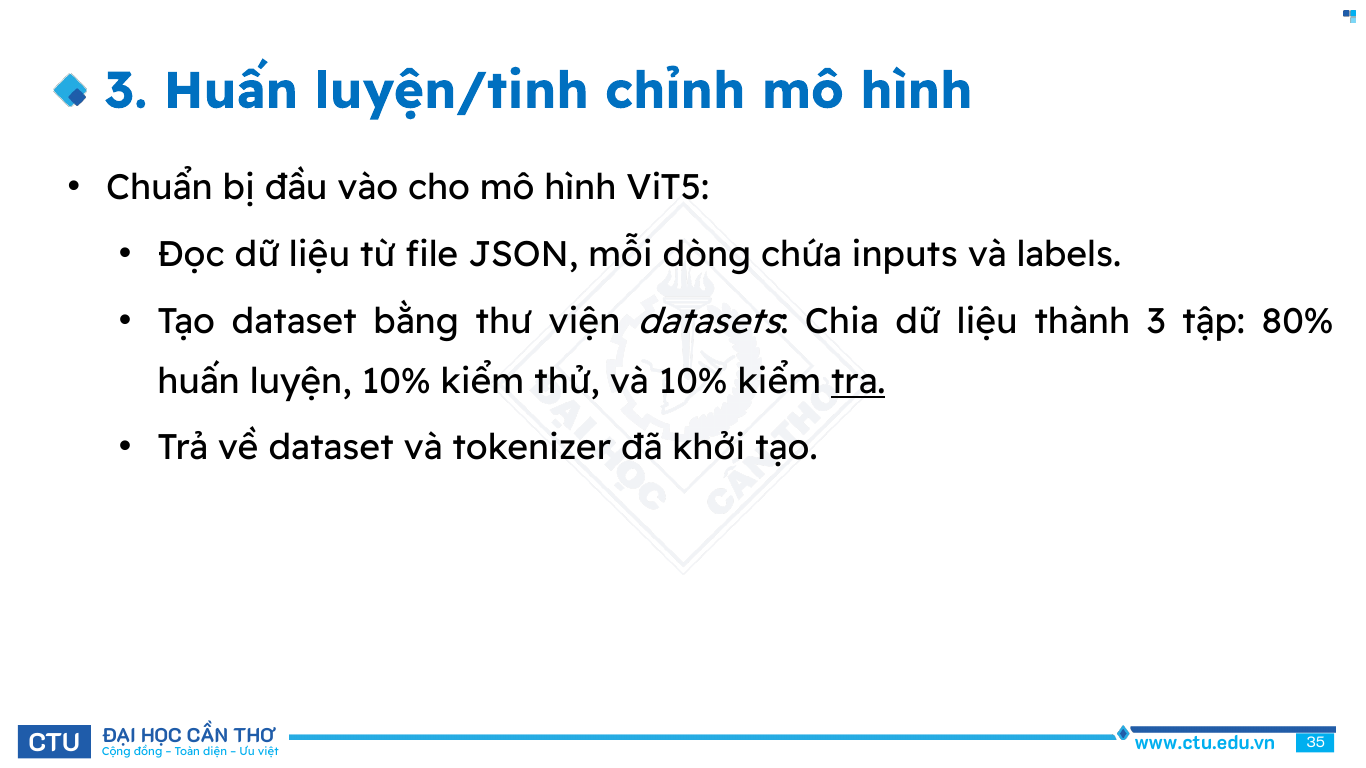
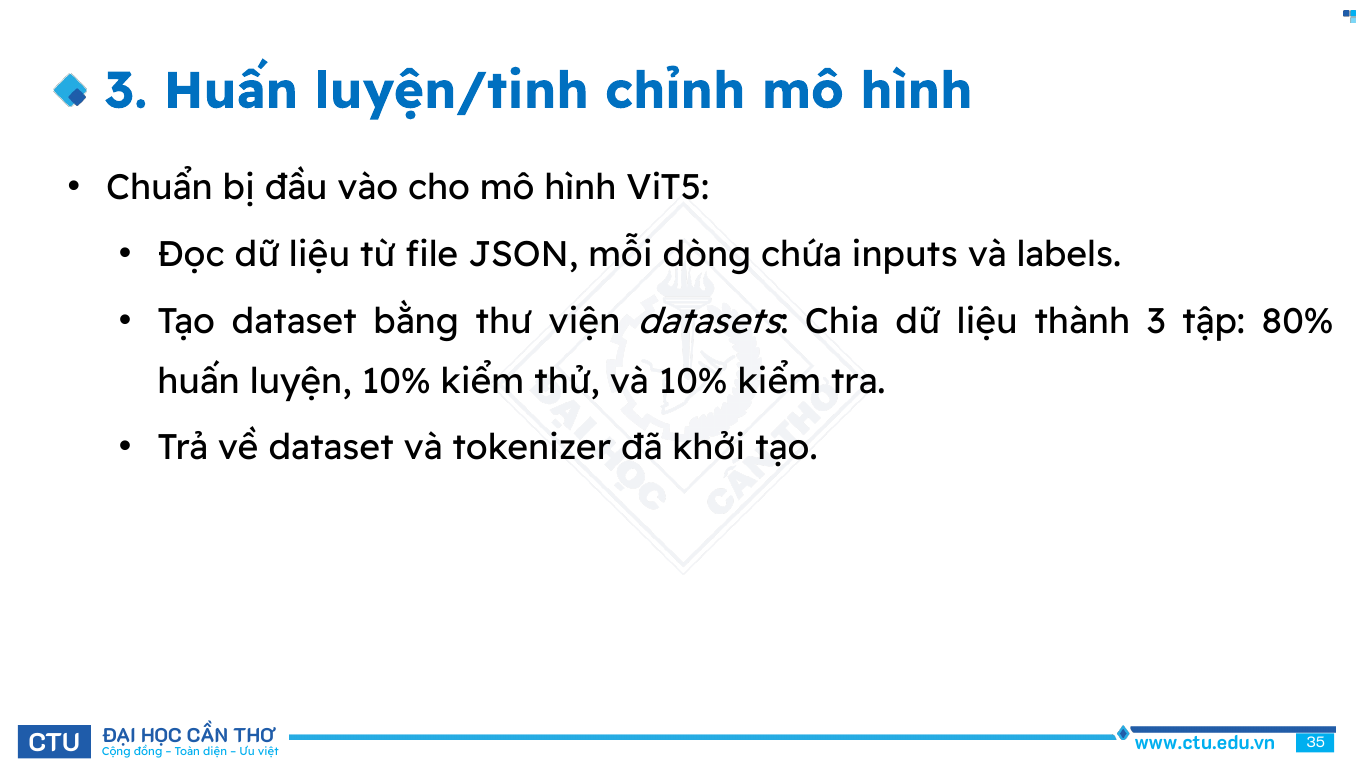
tra underline: present -> none
